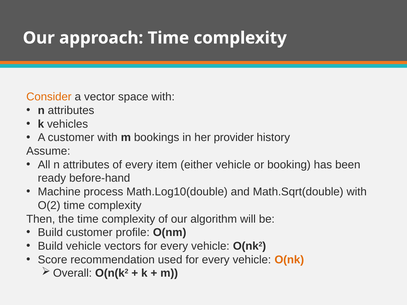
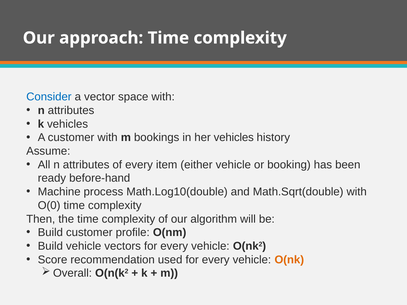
Consider colour: orange -> blue
her provider: provider -> vehicles
O(2: O(2 -> O(0
